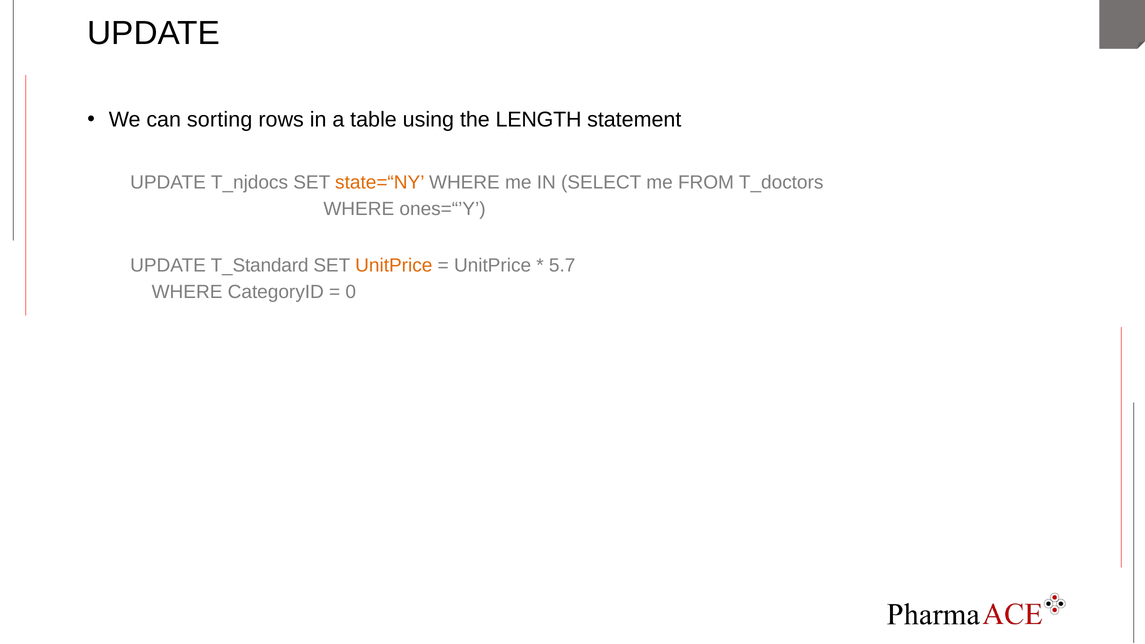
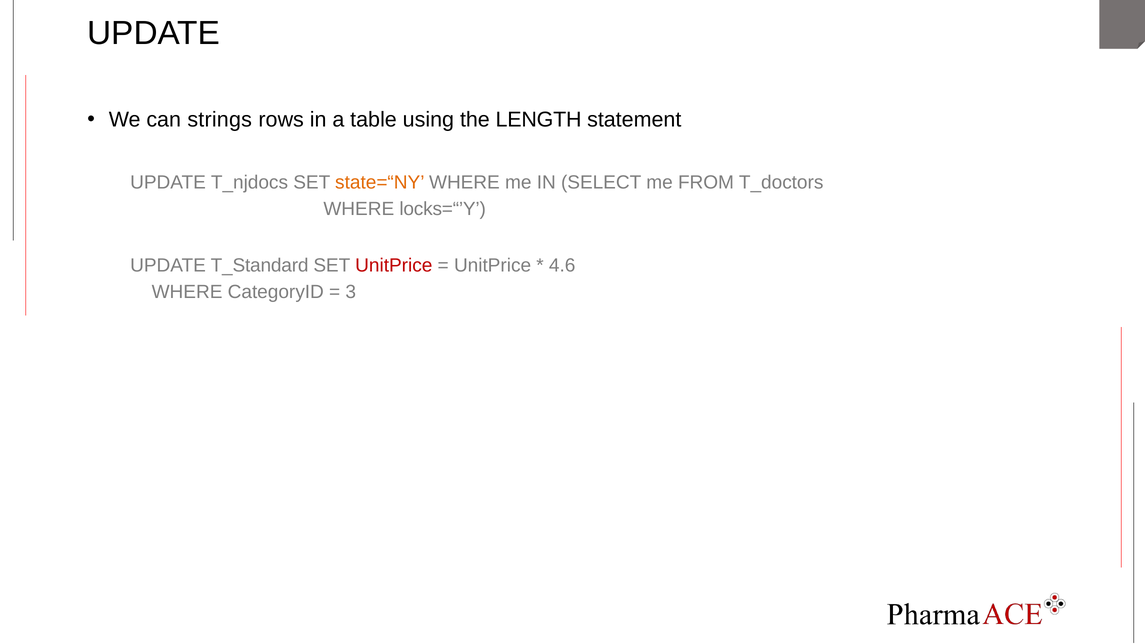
sorting: sorting -> strings
ones=“’Y: ones=“’Y -> locks=“’Y
UnitPrice at (394, 266) colour: orange -> red
5.7: 5.7 -> 4.6
0: 0 -> 3
